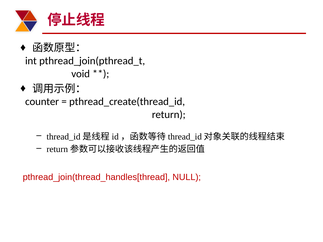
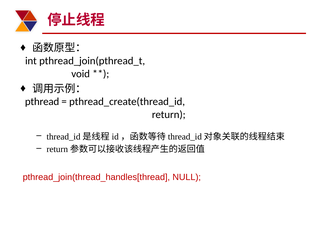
counter: counter -> pthread
